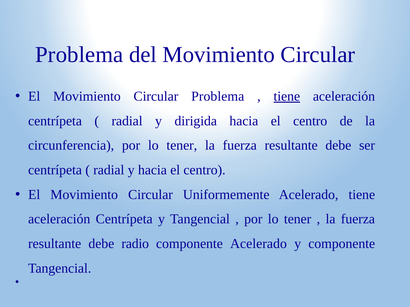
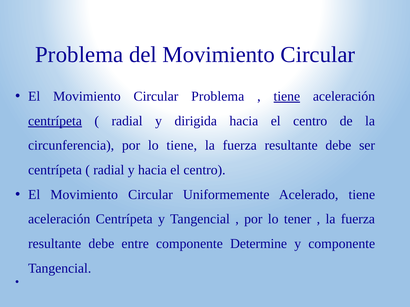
centrípeta at (55, 121) underline: none -> present
circunferencia por lo tener: tener -> tiene
radio: radio -> entre
componente Acelerado: Acelerado -> Determine
